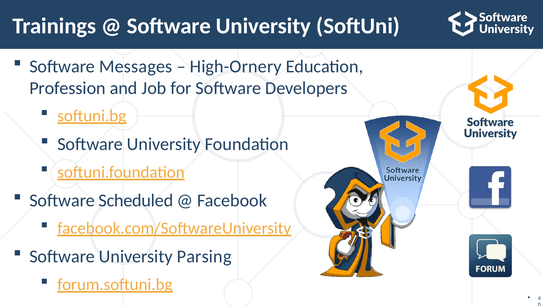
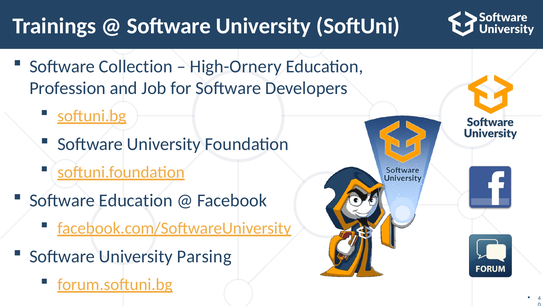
Messages: Messages -> Collection
Software Scheduled: Scheduled -> Education
